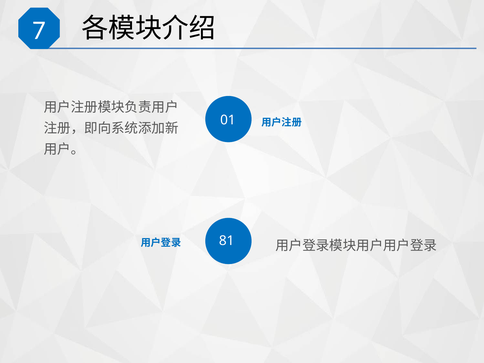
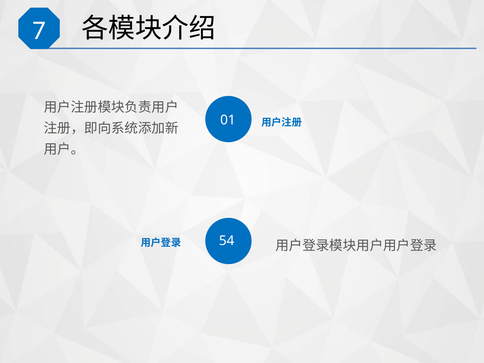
81: 81 -> 54
